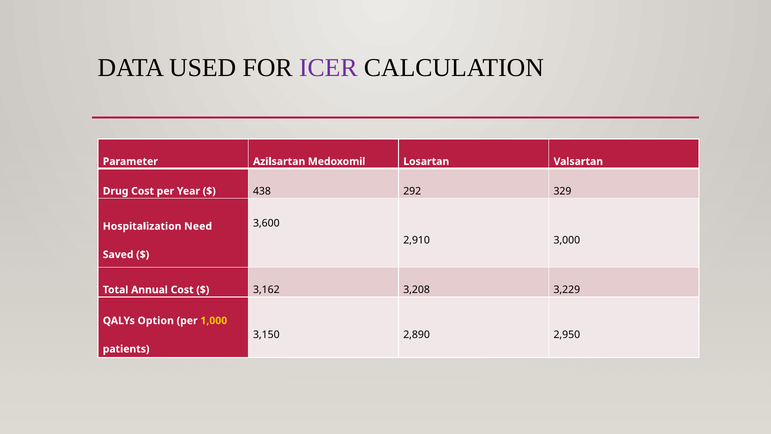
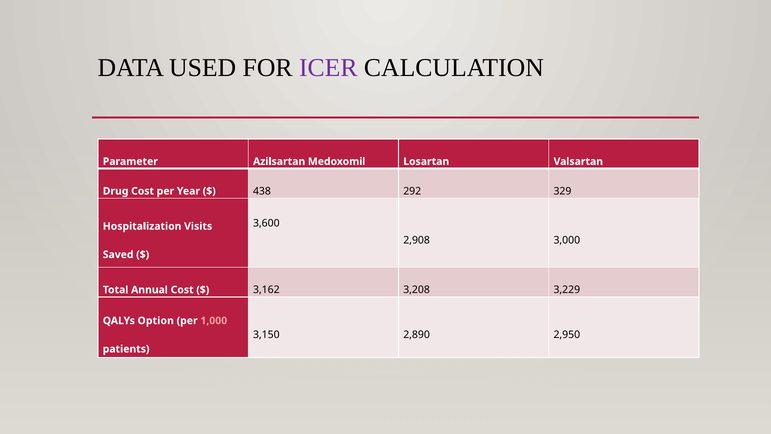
Need: Need -> Visits
2,910: 2,910 -> 2,908
1,000 colour: yellow -> pink
